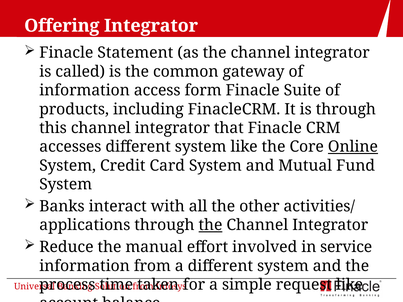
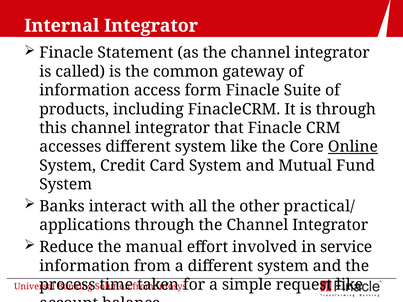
Offering: Offering -> Internal
activities/: activities/ -> practical/
the at (210, 225) underline: present -> none
